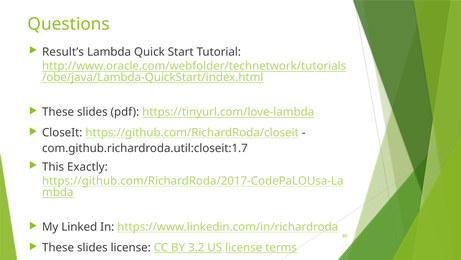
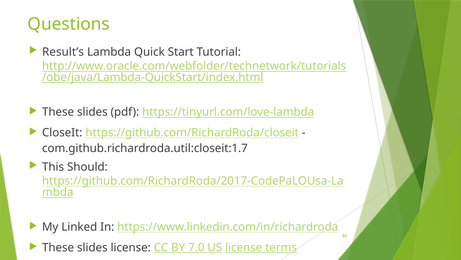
Exactly: Exactly -> Should
3.2: 3.2 -> 7.0
